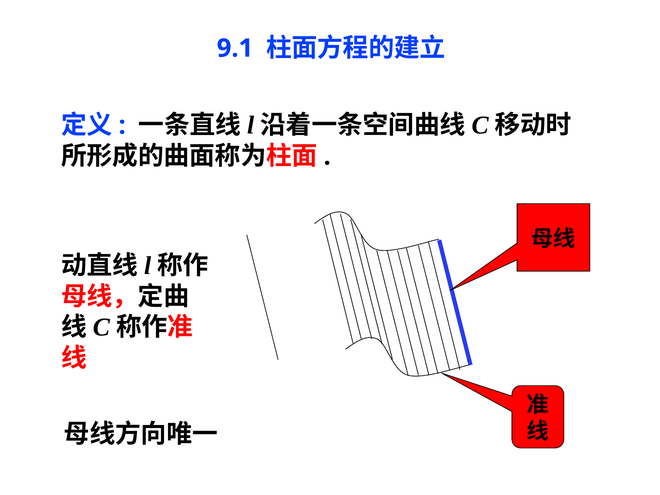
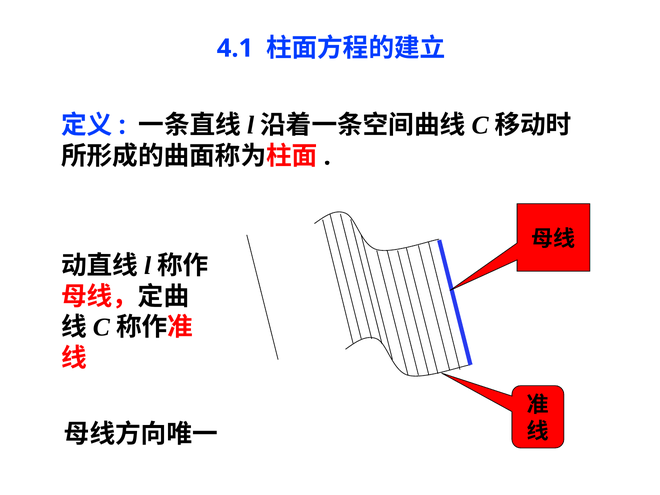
9.1: 9.1 -> 4.1
